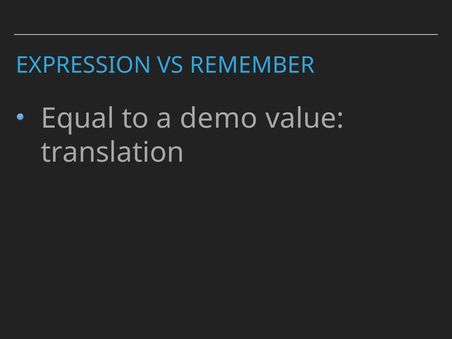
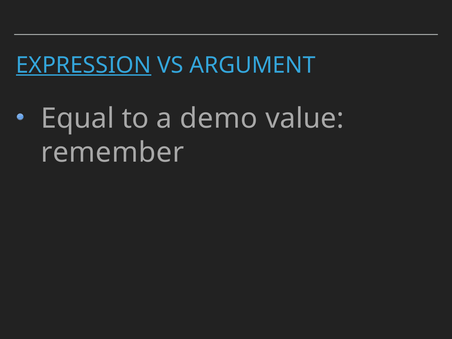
EXPRESSION underline: none -> present
REMEMBER: REMEMBER -> ARGUMENT
translation: translation -> remember
